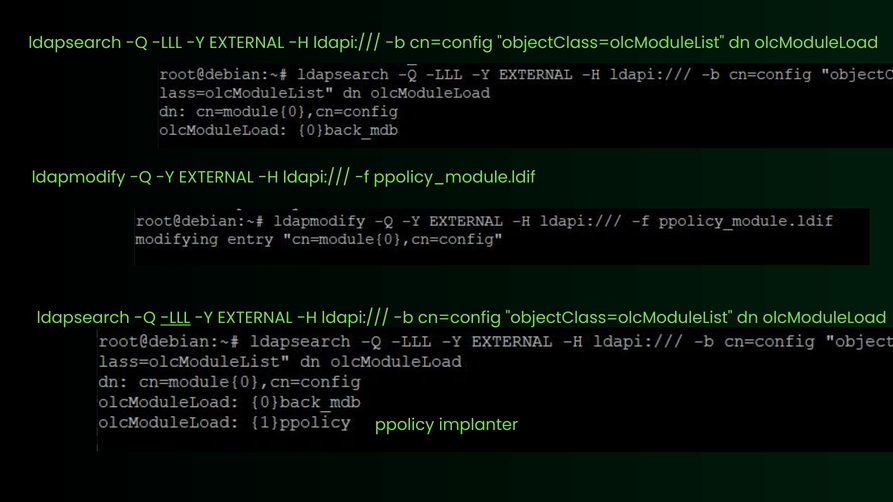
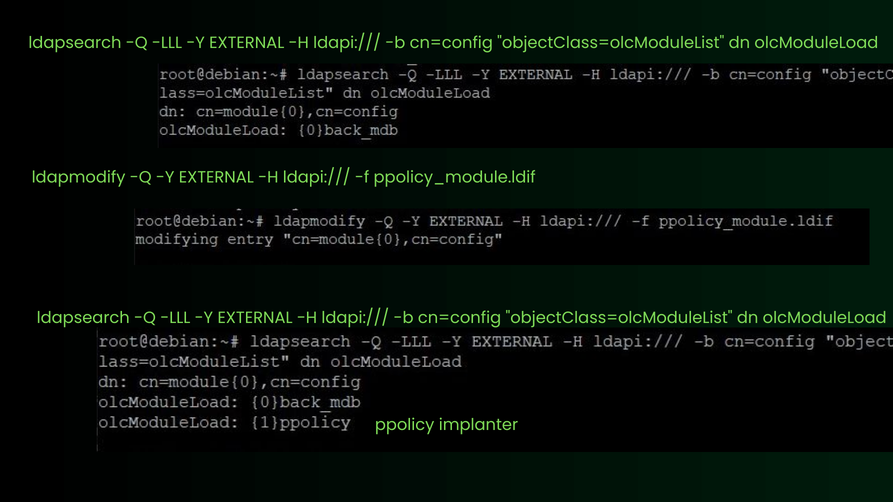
LLL at (175, 318) underline: present -> none
